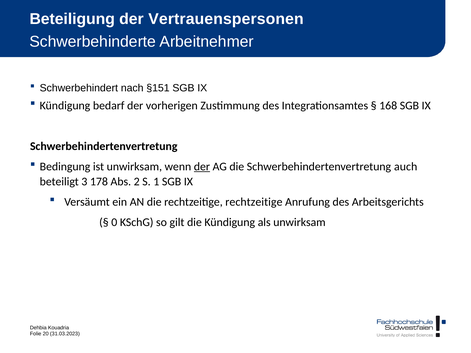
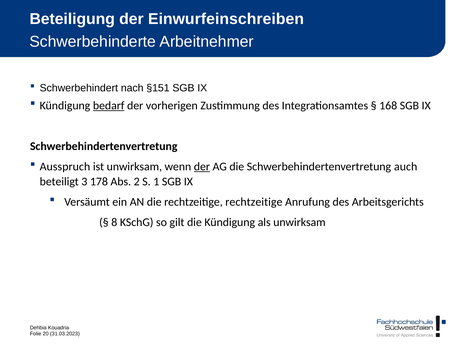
Vertrauenspersonen: Vertrauenspersonen -> Einwurfeinschreiben
bedarf underline: none -> present
Bedingung: Bedingung -> Ausspruch
0: 0 -> 8
